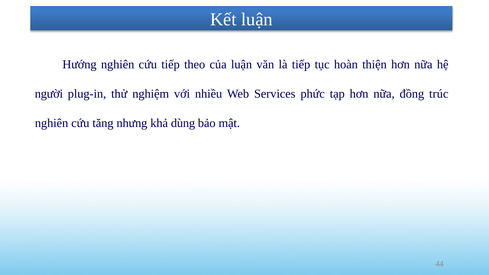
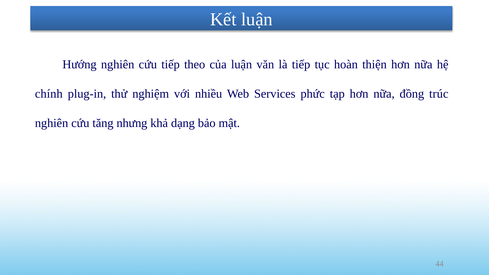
người: người -> chính
dùng: dùng -> dạng
